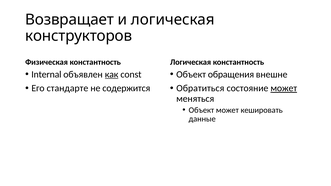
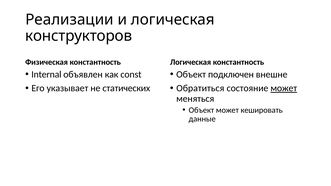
Возвращает: Возвращает -> Реализации
как underline: present -> none
обращения: обращения -> подключен
стандарте: стандарте -> указывает
содержится: содержится -> статических
